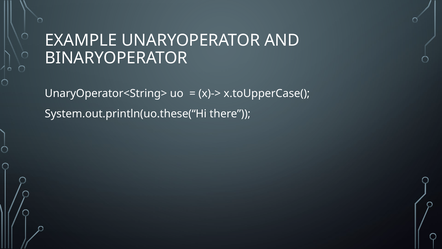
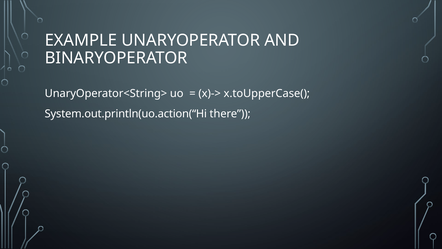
System.out.println(uo.these(“Hi: System.out.println(uo.these(“Hi -> System.out.println(uo.action(“Hi
